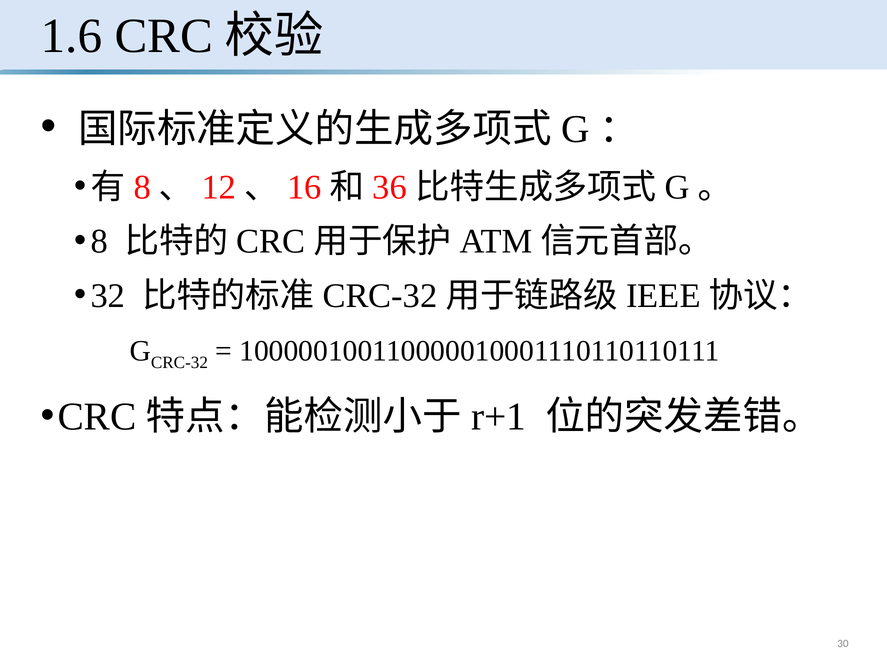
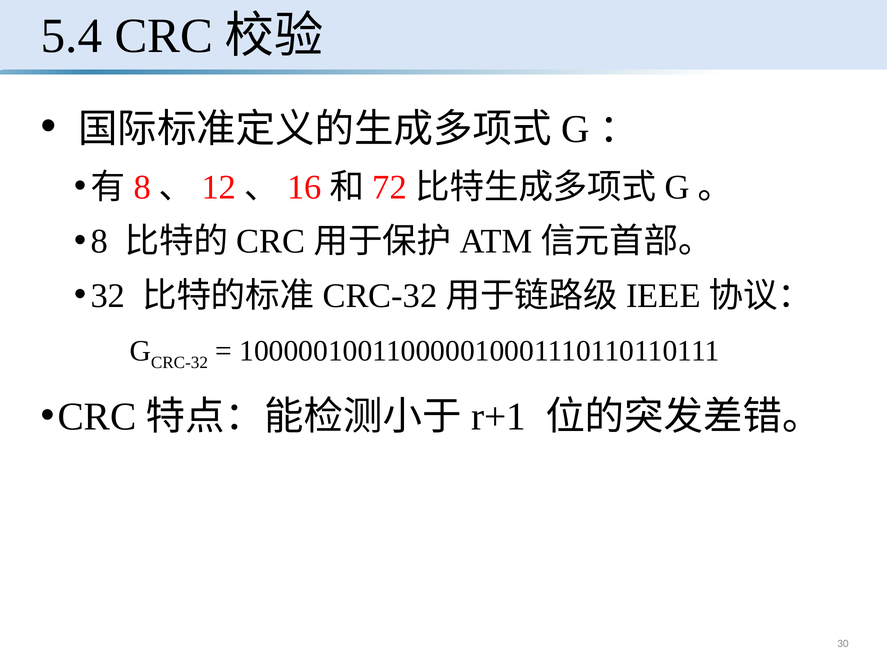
1.6: 1.6 -> 5.4
36: 36 -> 72
